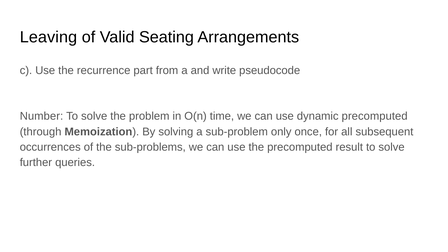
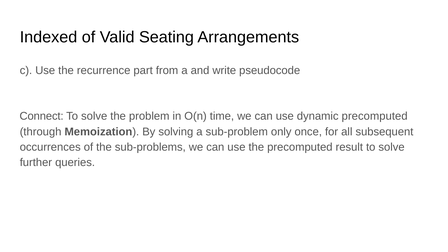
Leaving: Leaving -> Indexed
Number: Number -> Connect
